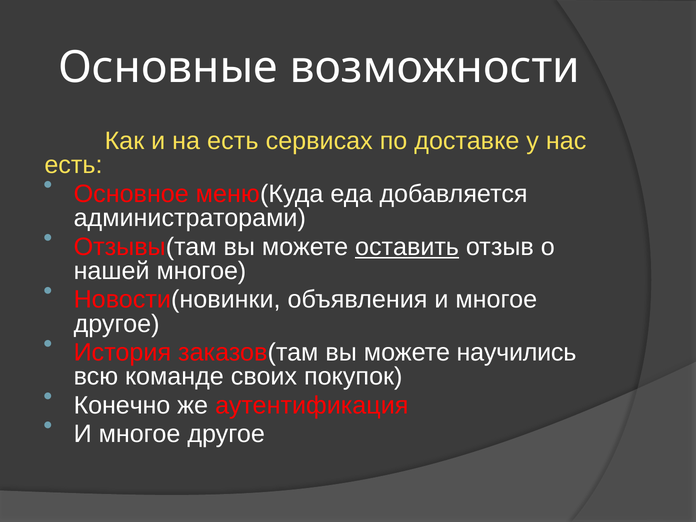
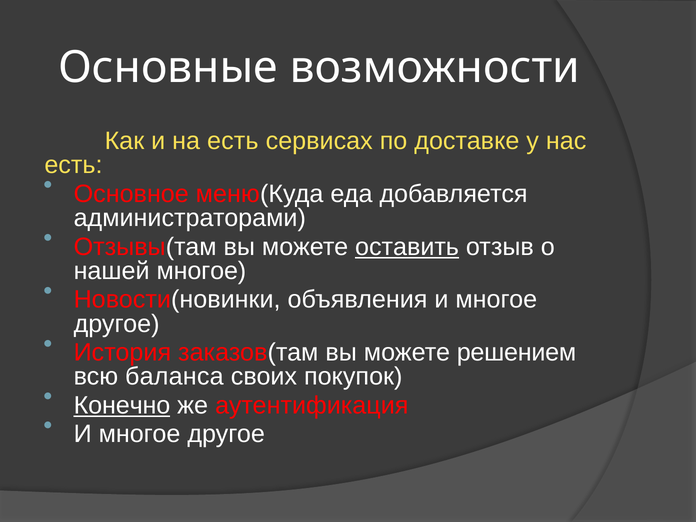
научились: научились -> решением
команде: команде -> баланса
Конечно underline: none -> present
